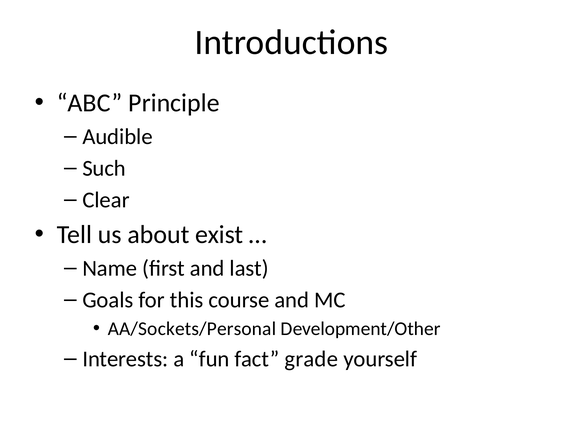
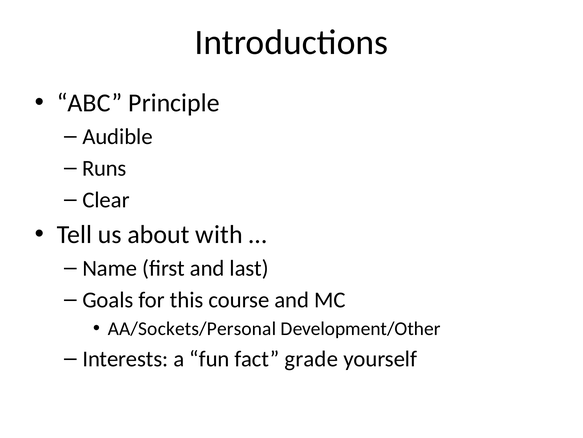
Such: Such -> Runs
exist: exist -> with
